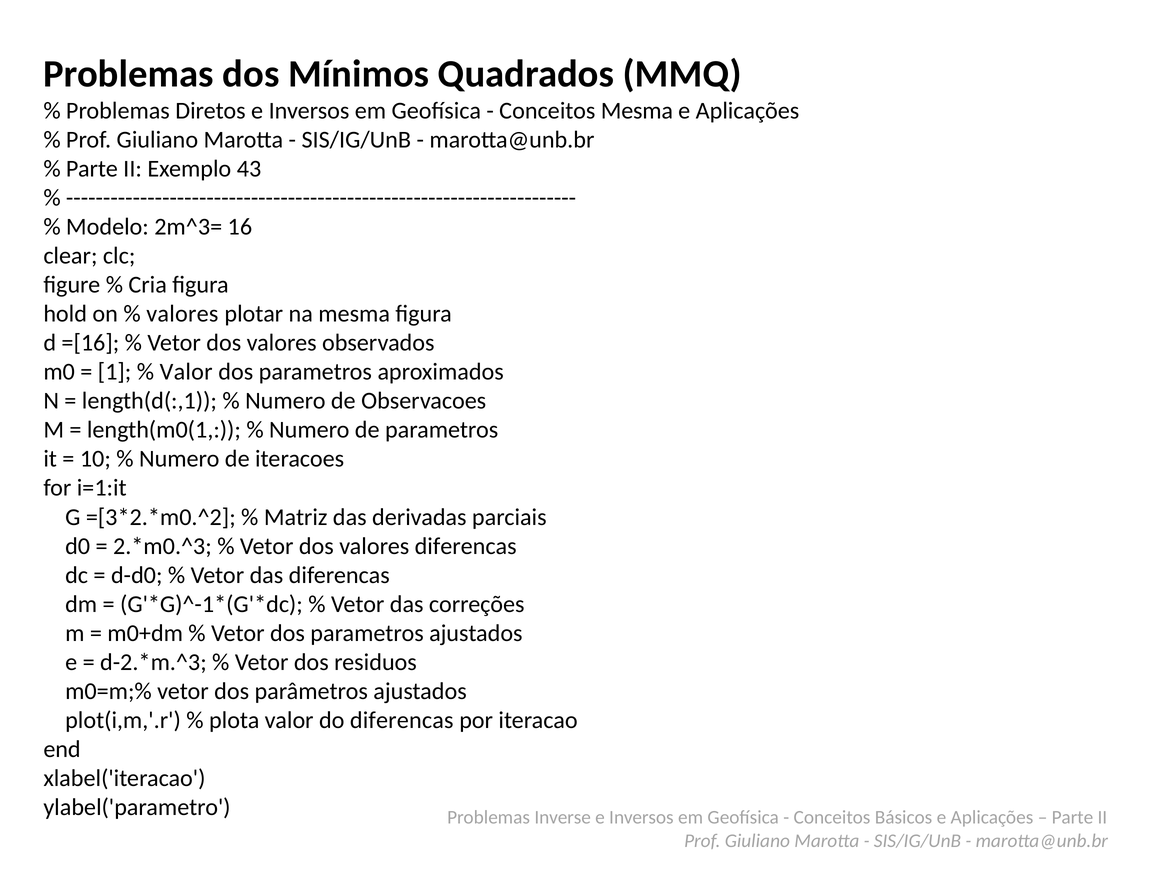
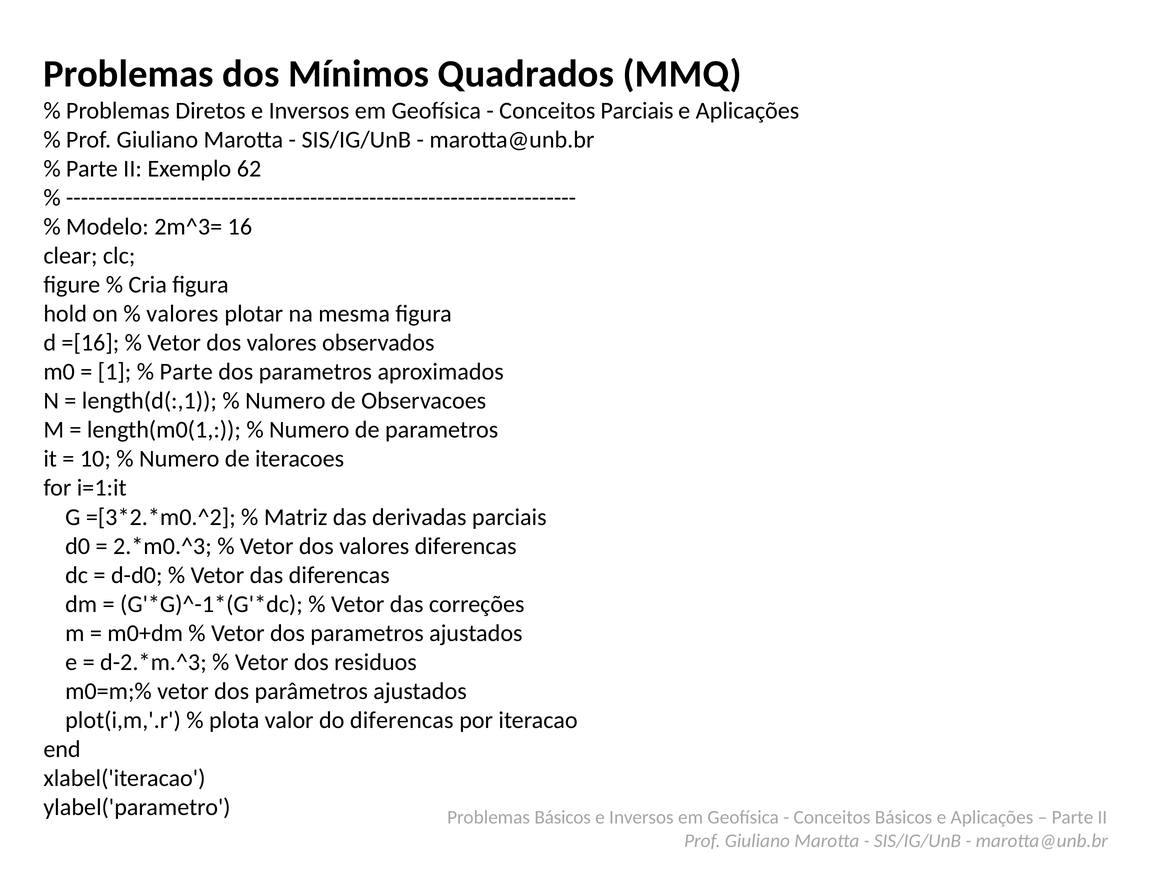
Conceitos Mesma: Mesma -> Parciais
43: 43 -> 62
Valor at (186, 372): Valor -> Parte
Problemas Inverse: Inverse -> Básicos
